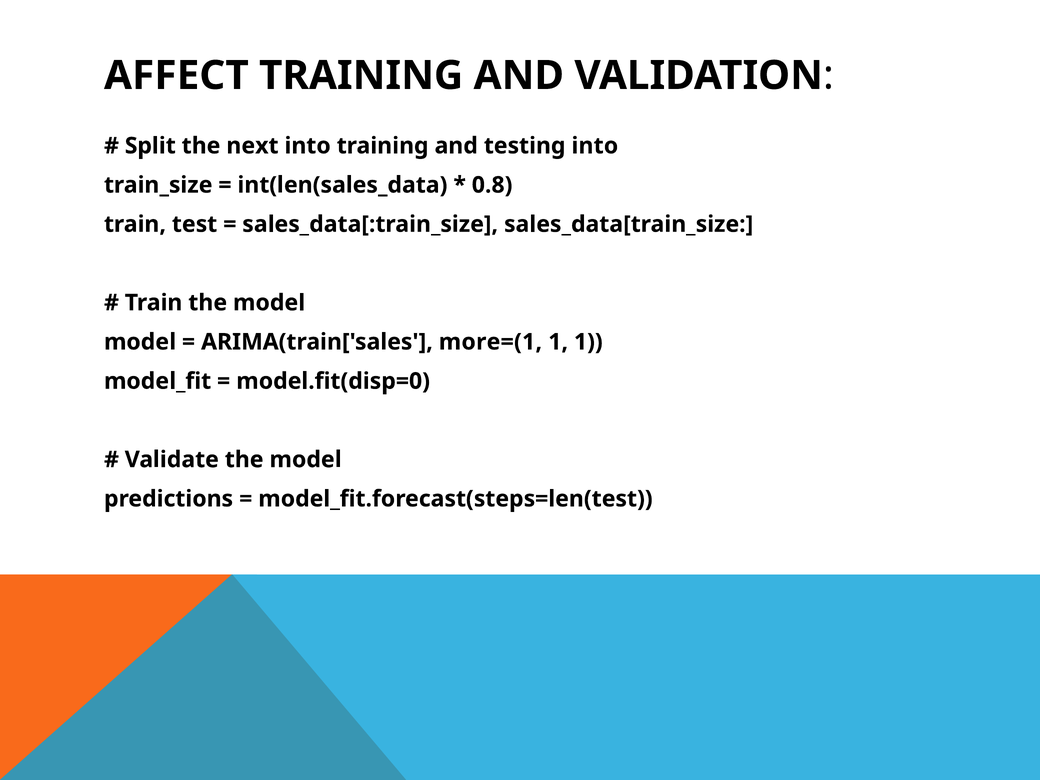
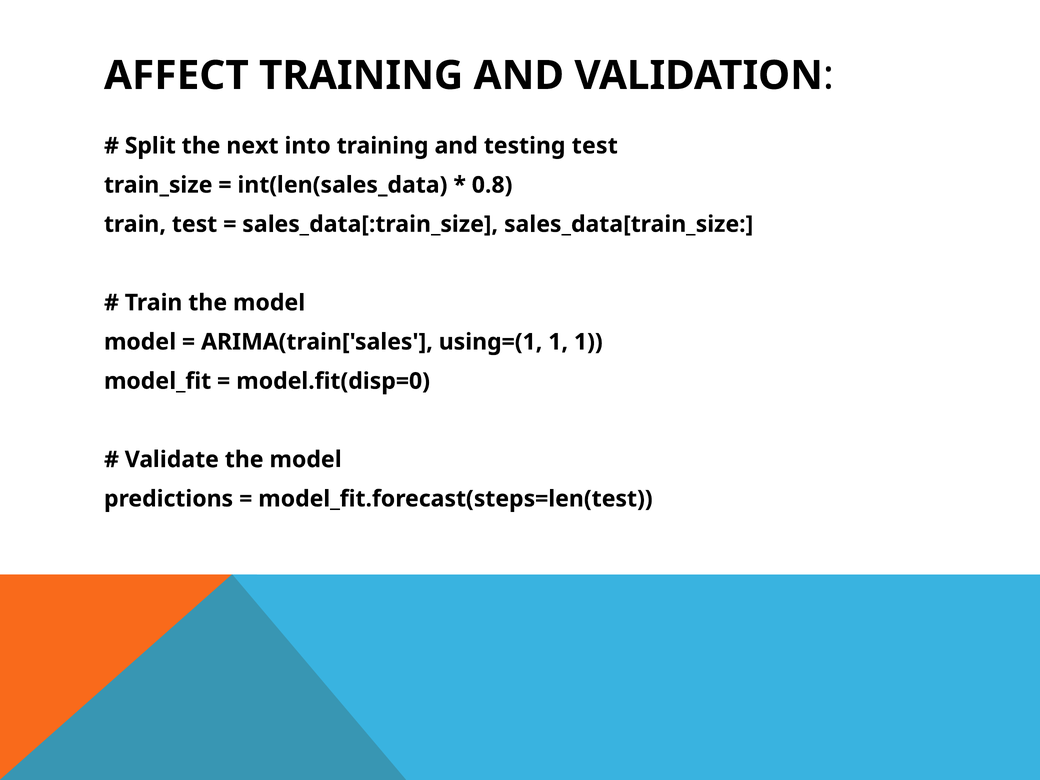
testing into: into -> test
more=(1: more=(1 -> using=(1
